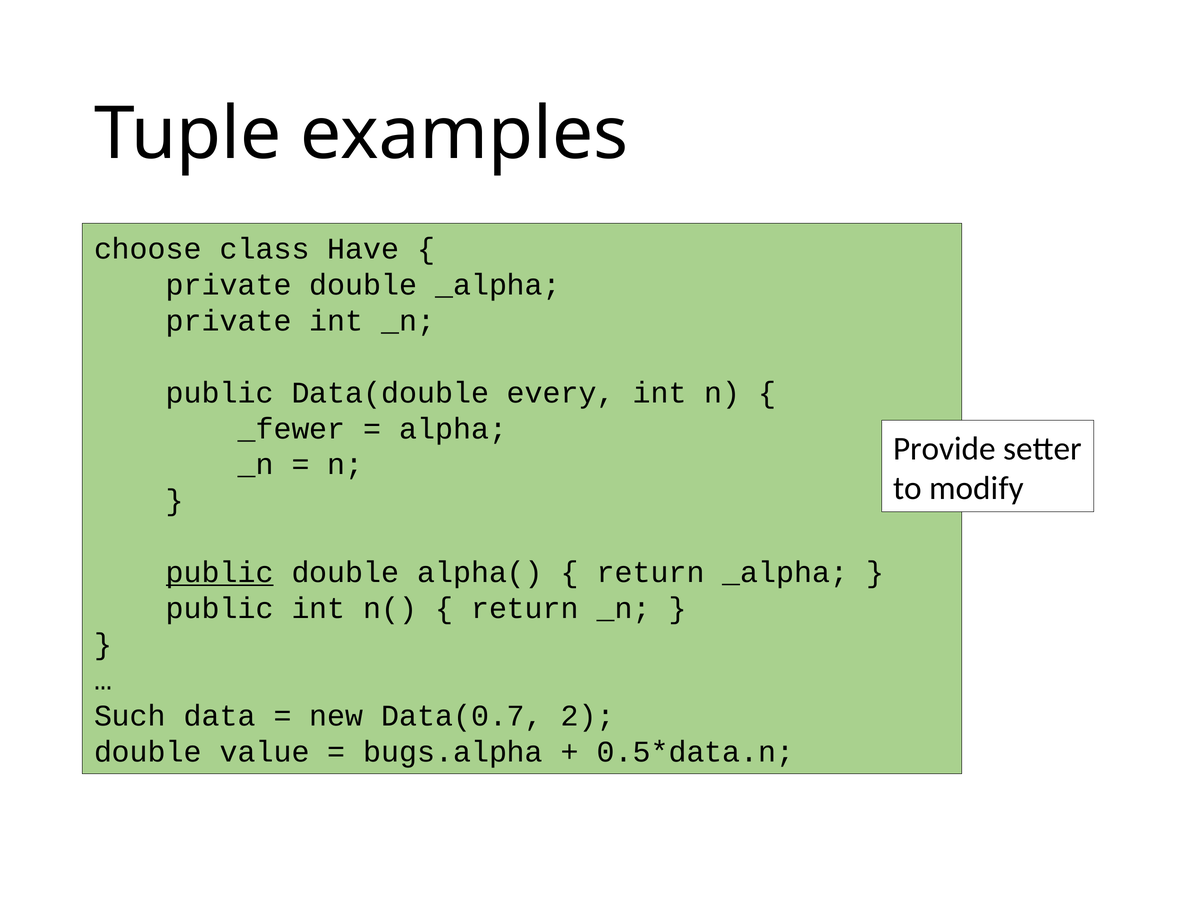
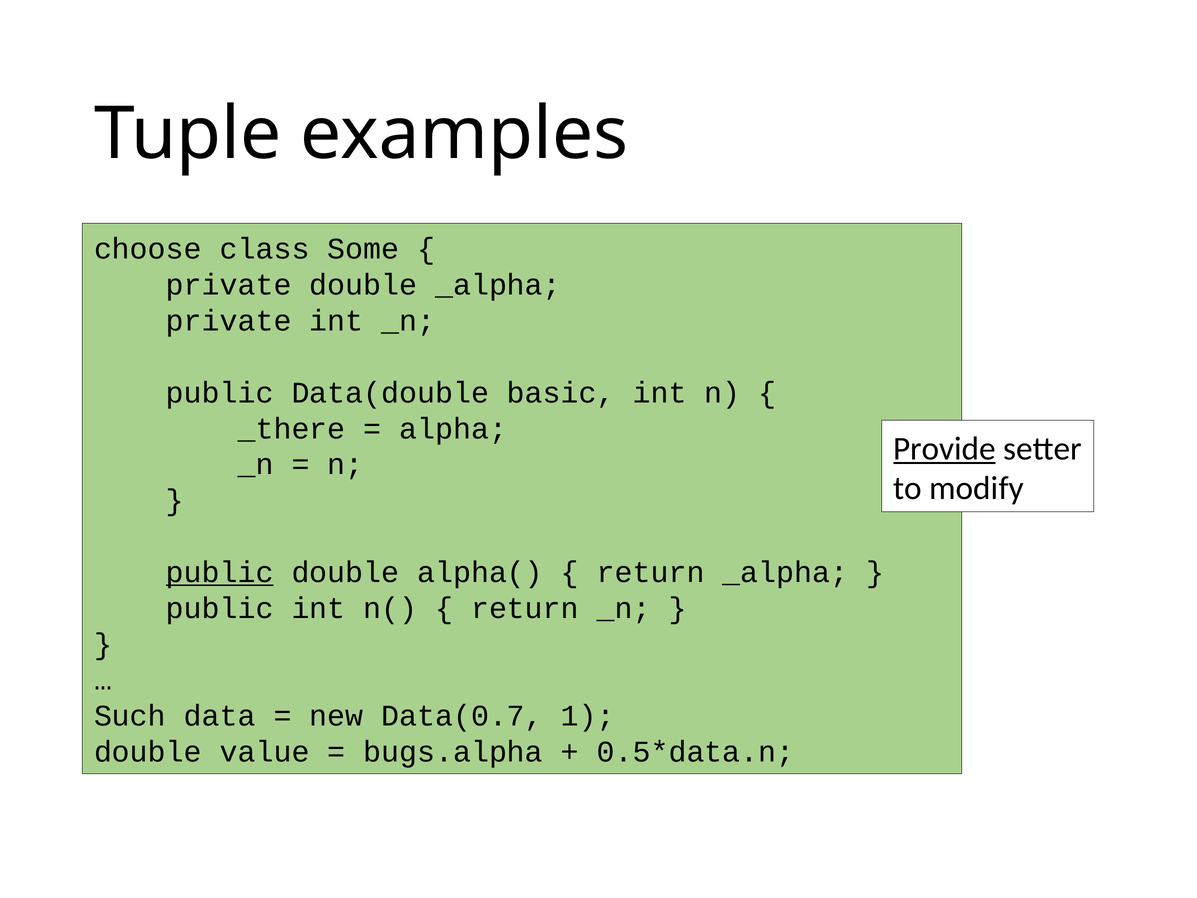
Have: Have -> Some
every: every -> basic
_fewer: _fewer -> _there
Provide underline: none -> present
2: 2 -> 1
